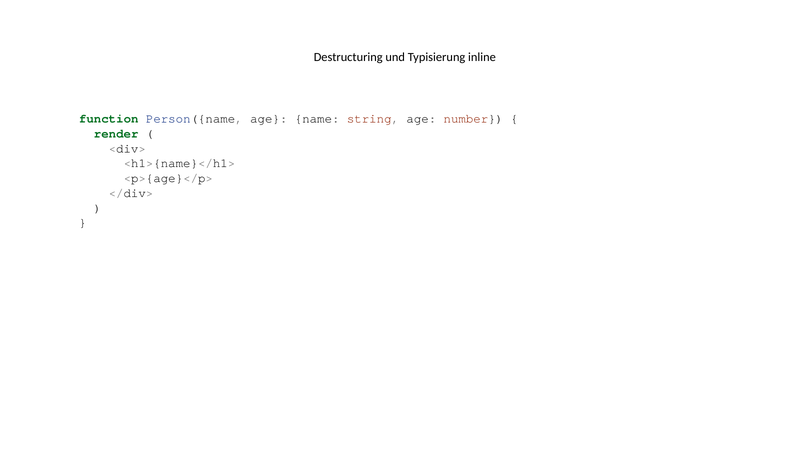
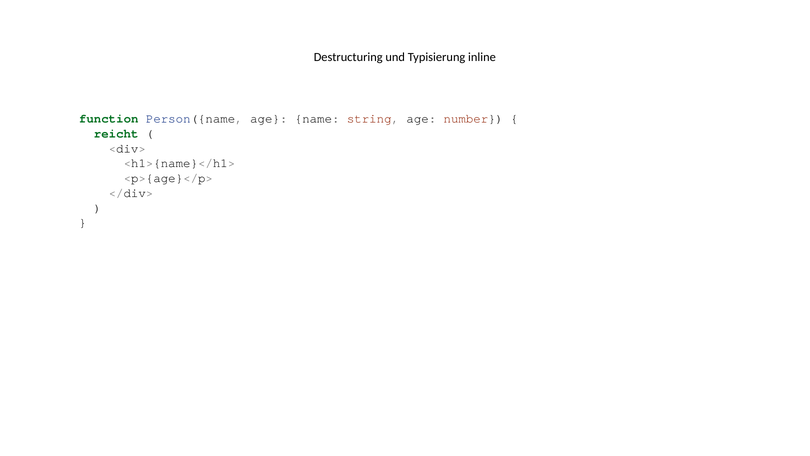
render: render -> reicht
